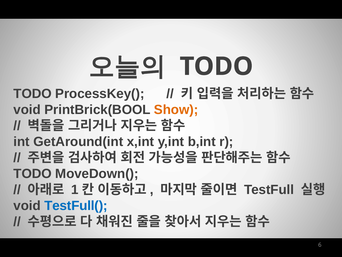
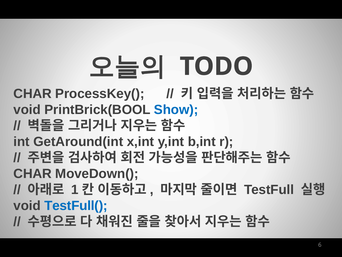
TODO at (33, 93): TODO -> CHAR
Show colour: orange -> blue
TODO at (33, 173): TODO -> CHAR
